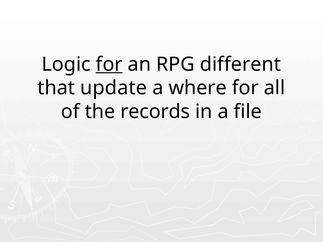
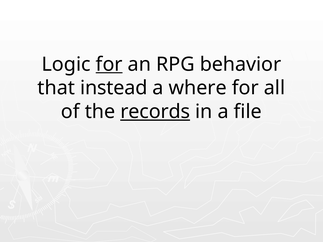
different: different -> behavior
update: update -> instead
records underline: none -> present
